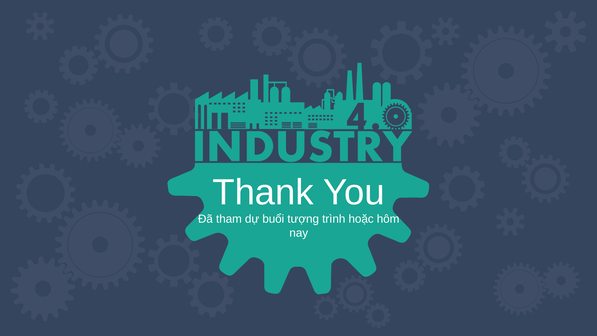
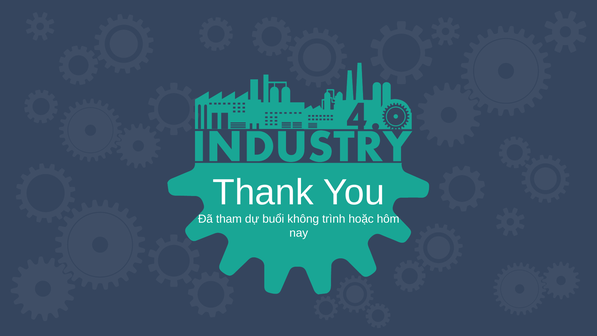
tượng: tượng -> không
